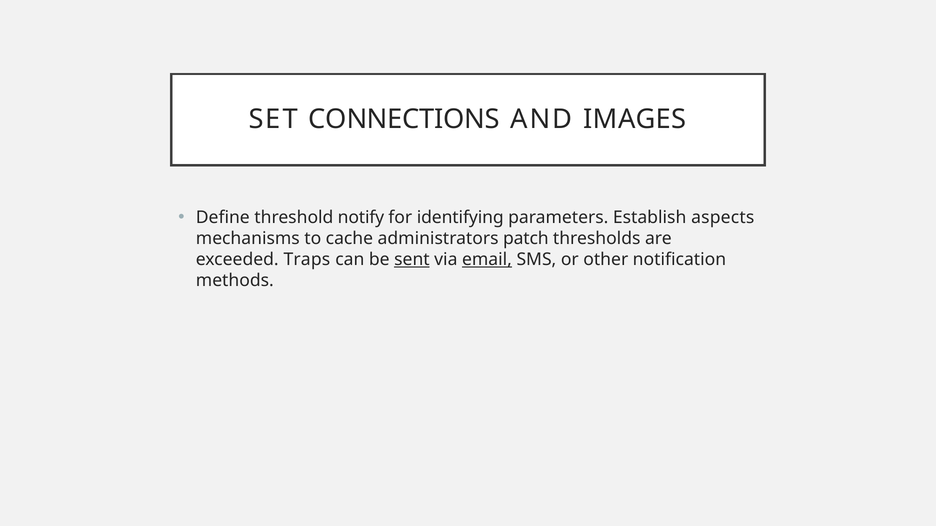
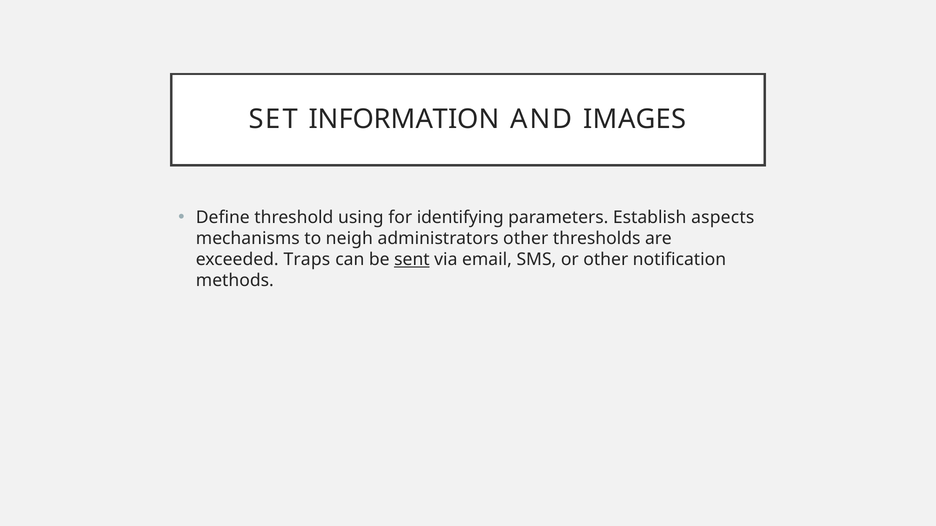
CONNECTIONS: CONNECTIONS -> INFORMATION
notify: notify -> using
cache: cache -> neigh
administrators patch: patch -> other
email underline: present -> none
